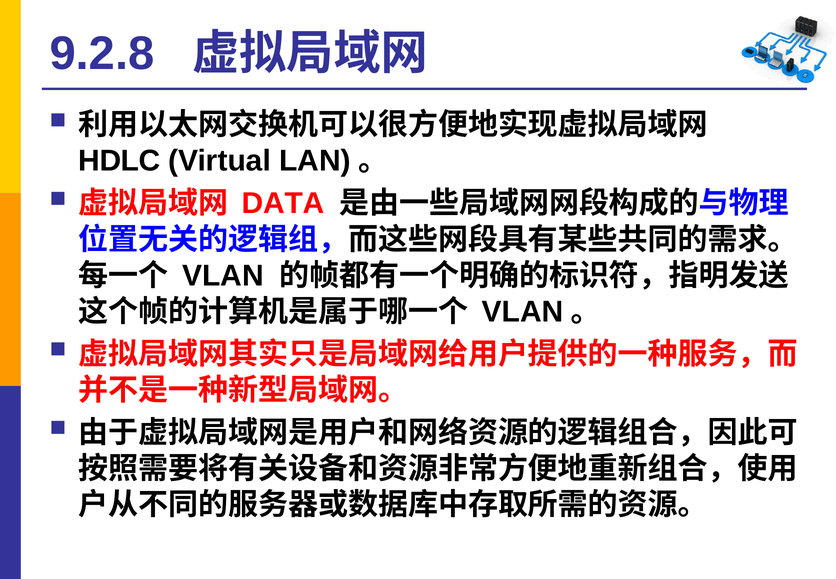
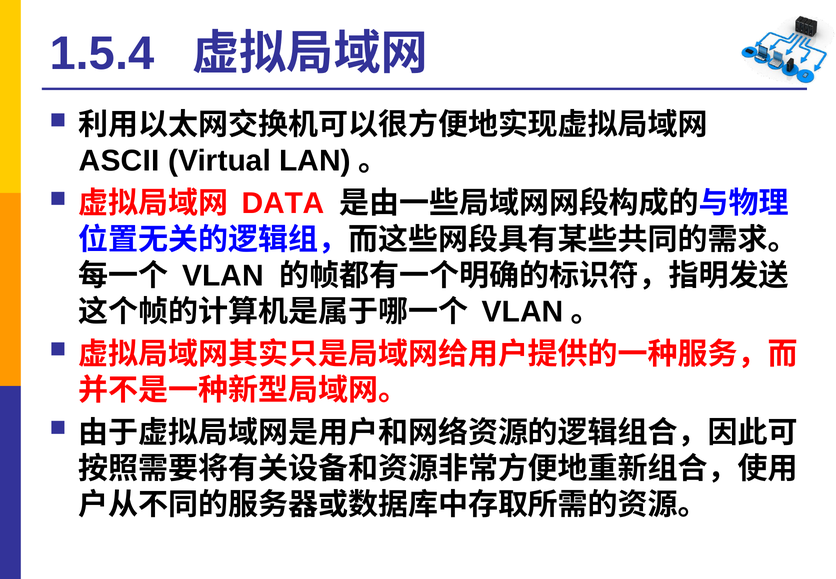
9.2.8: 9.2.8 -> 1.5.4
HDLC: HDLC -> ASCII
